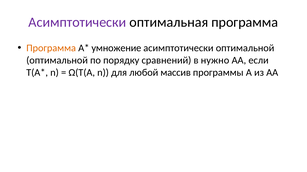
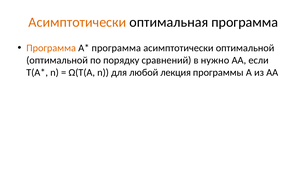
Асимптотически at (77, 22) colour: purple -> orange
умножение at (116, 48): умножение -> программа
массив: массив -> лекция
